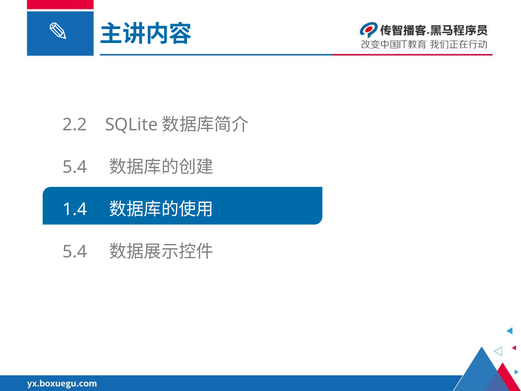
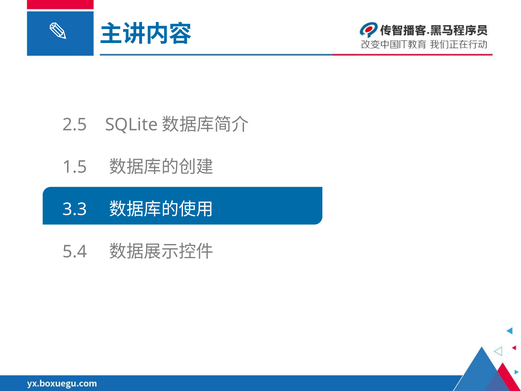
2.2: 2.2 -> 2.5
5.4 at (75, 167): 5.4 -> 1.5
1.4: 1.4 -> 3.3
